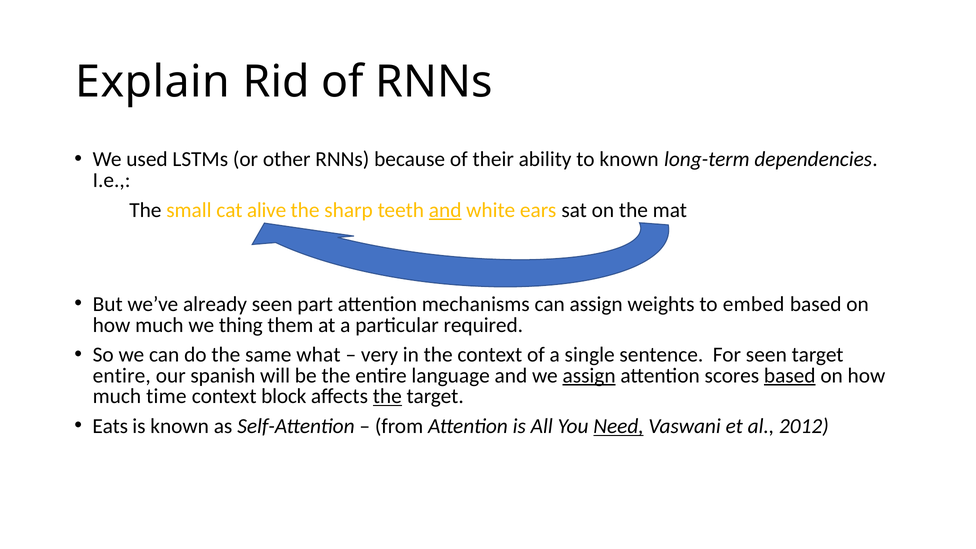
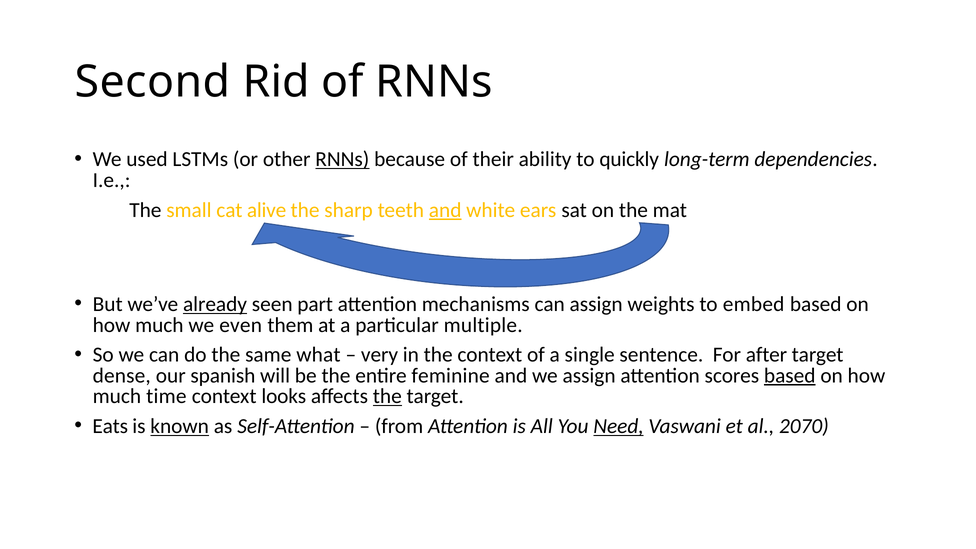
Explain: Explain -> Second
RNNs at (342, 159) underline: none -> present
to known: known -> quickly
already underline: none -> present
thing: thing -> even
required: required -> multiple
For seen: seen -> after
entire at (122, 376): entire -> dense
language: language -> feminine
assign at (589, 376) underline: present -> none
block: block -> looks
known at (180, 426) underline: none -> present
2012: 2012 -> 2070
